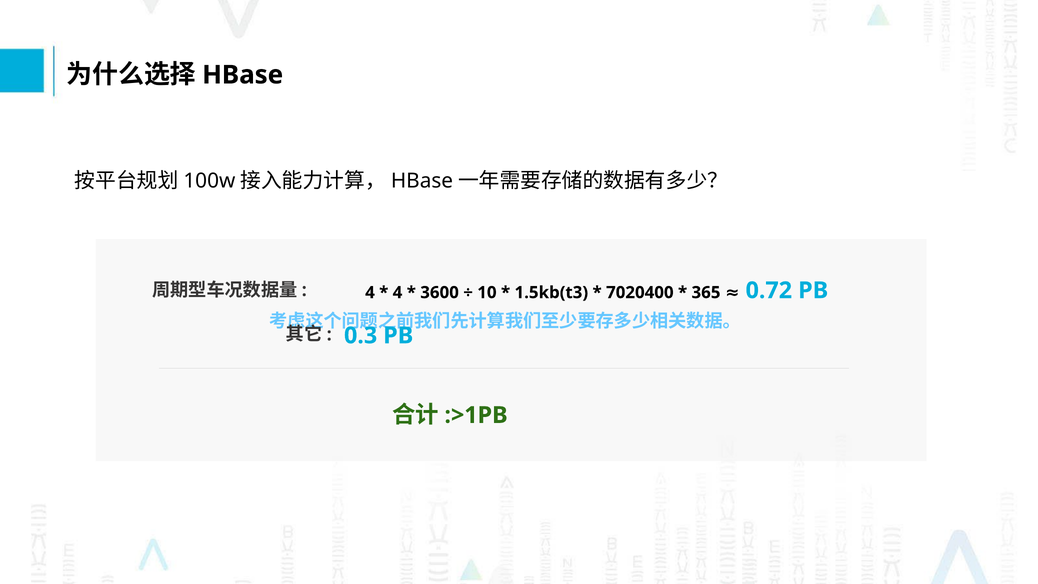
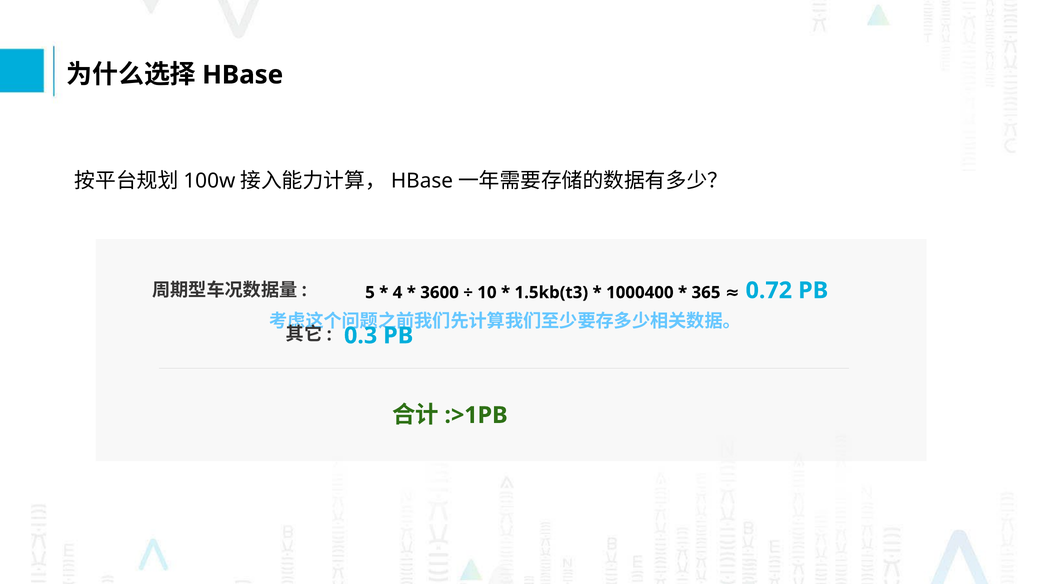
4 at (370, 293): 4 -> 5
7020400: 7020400 -> 1000400
